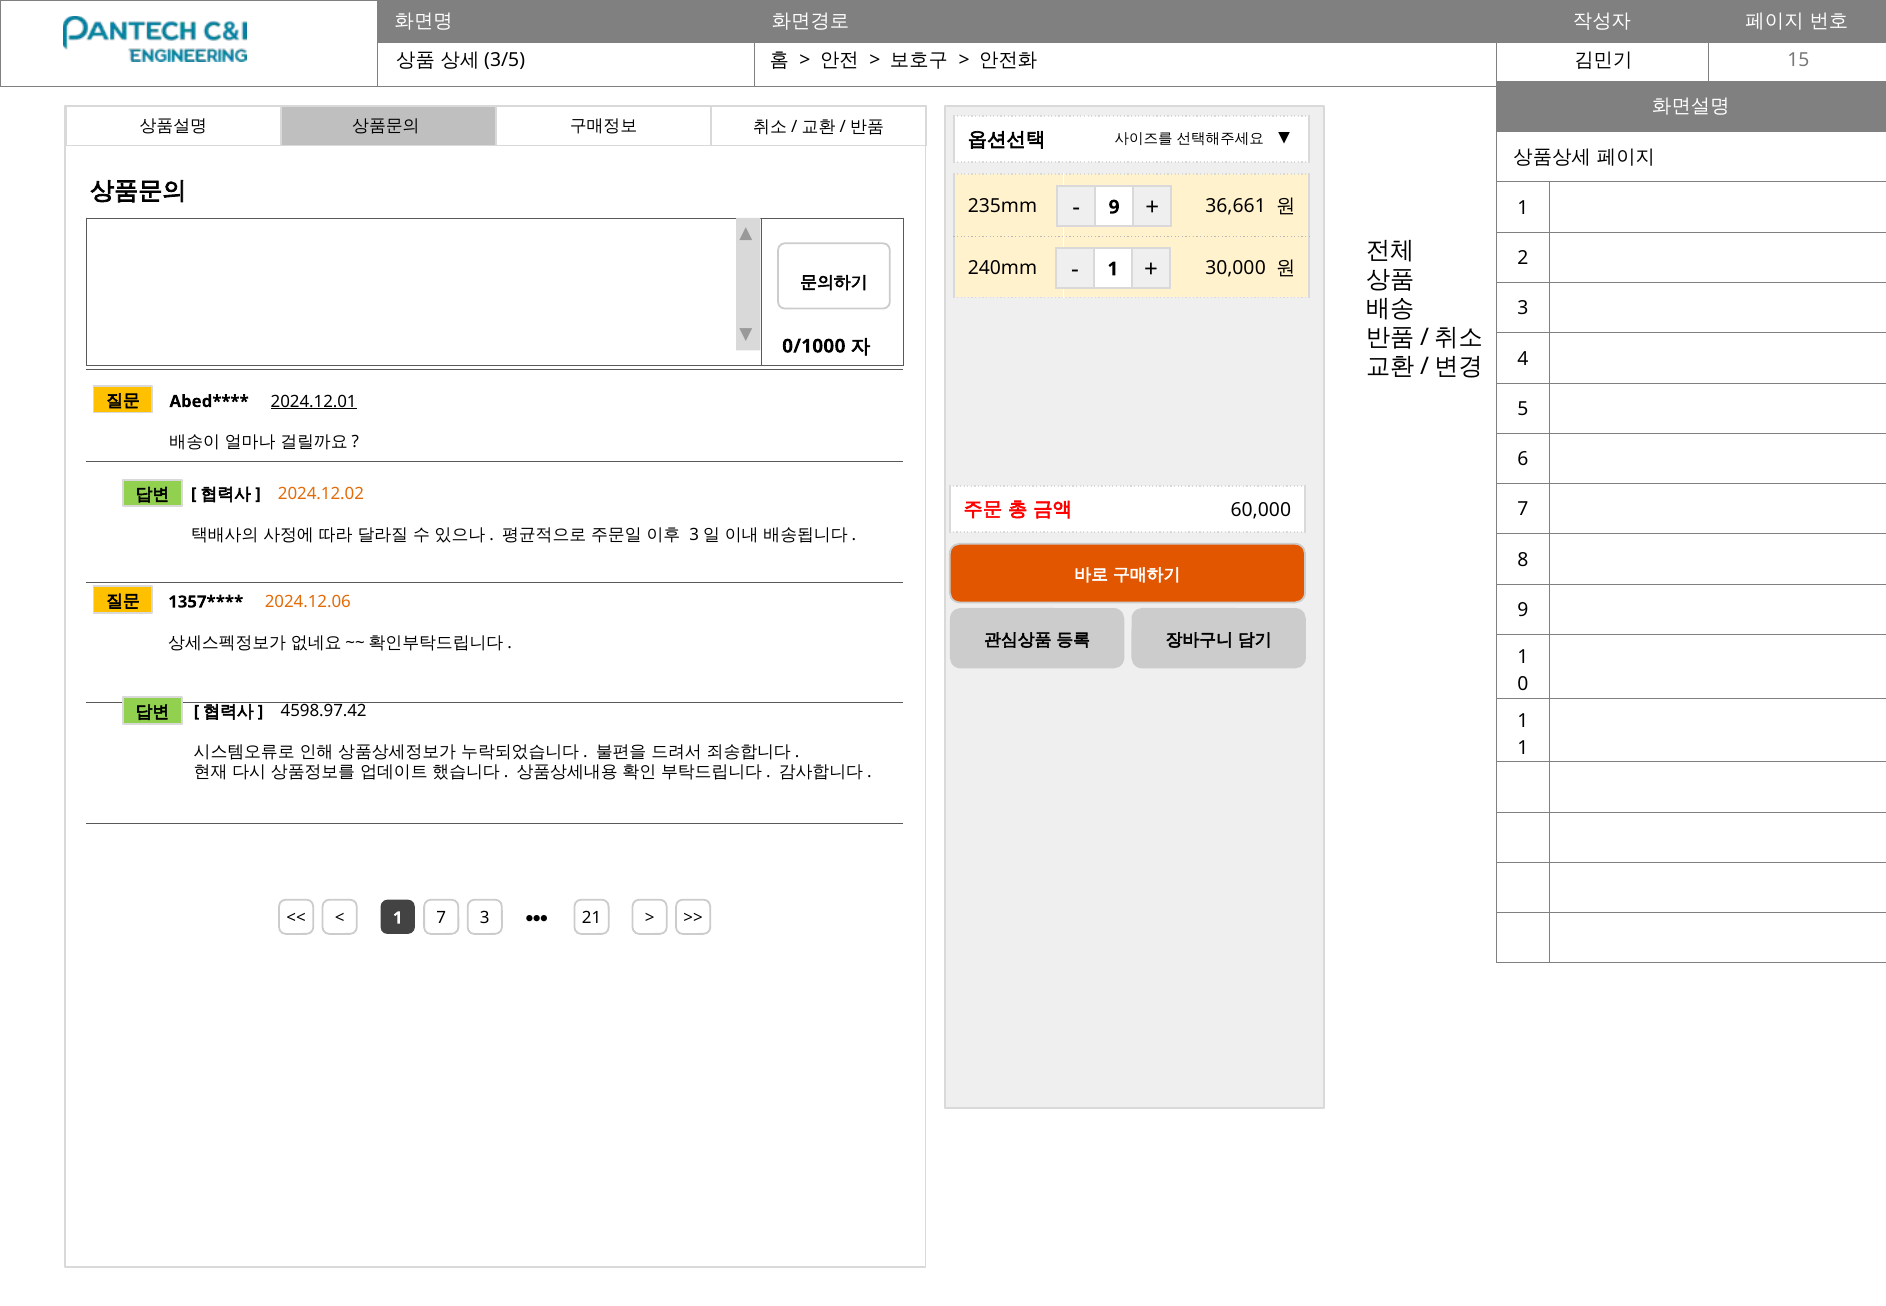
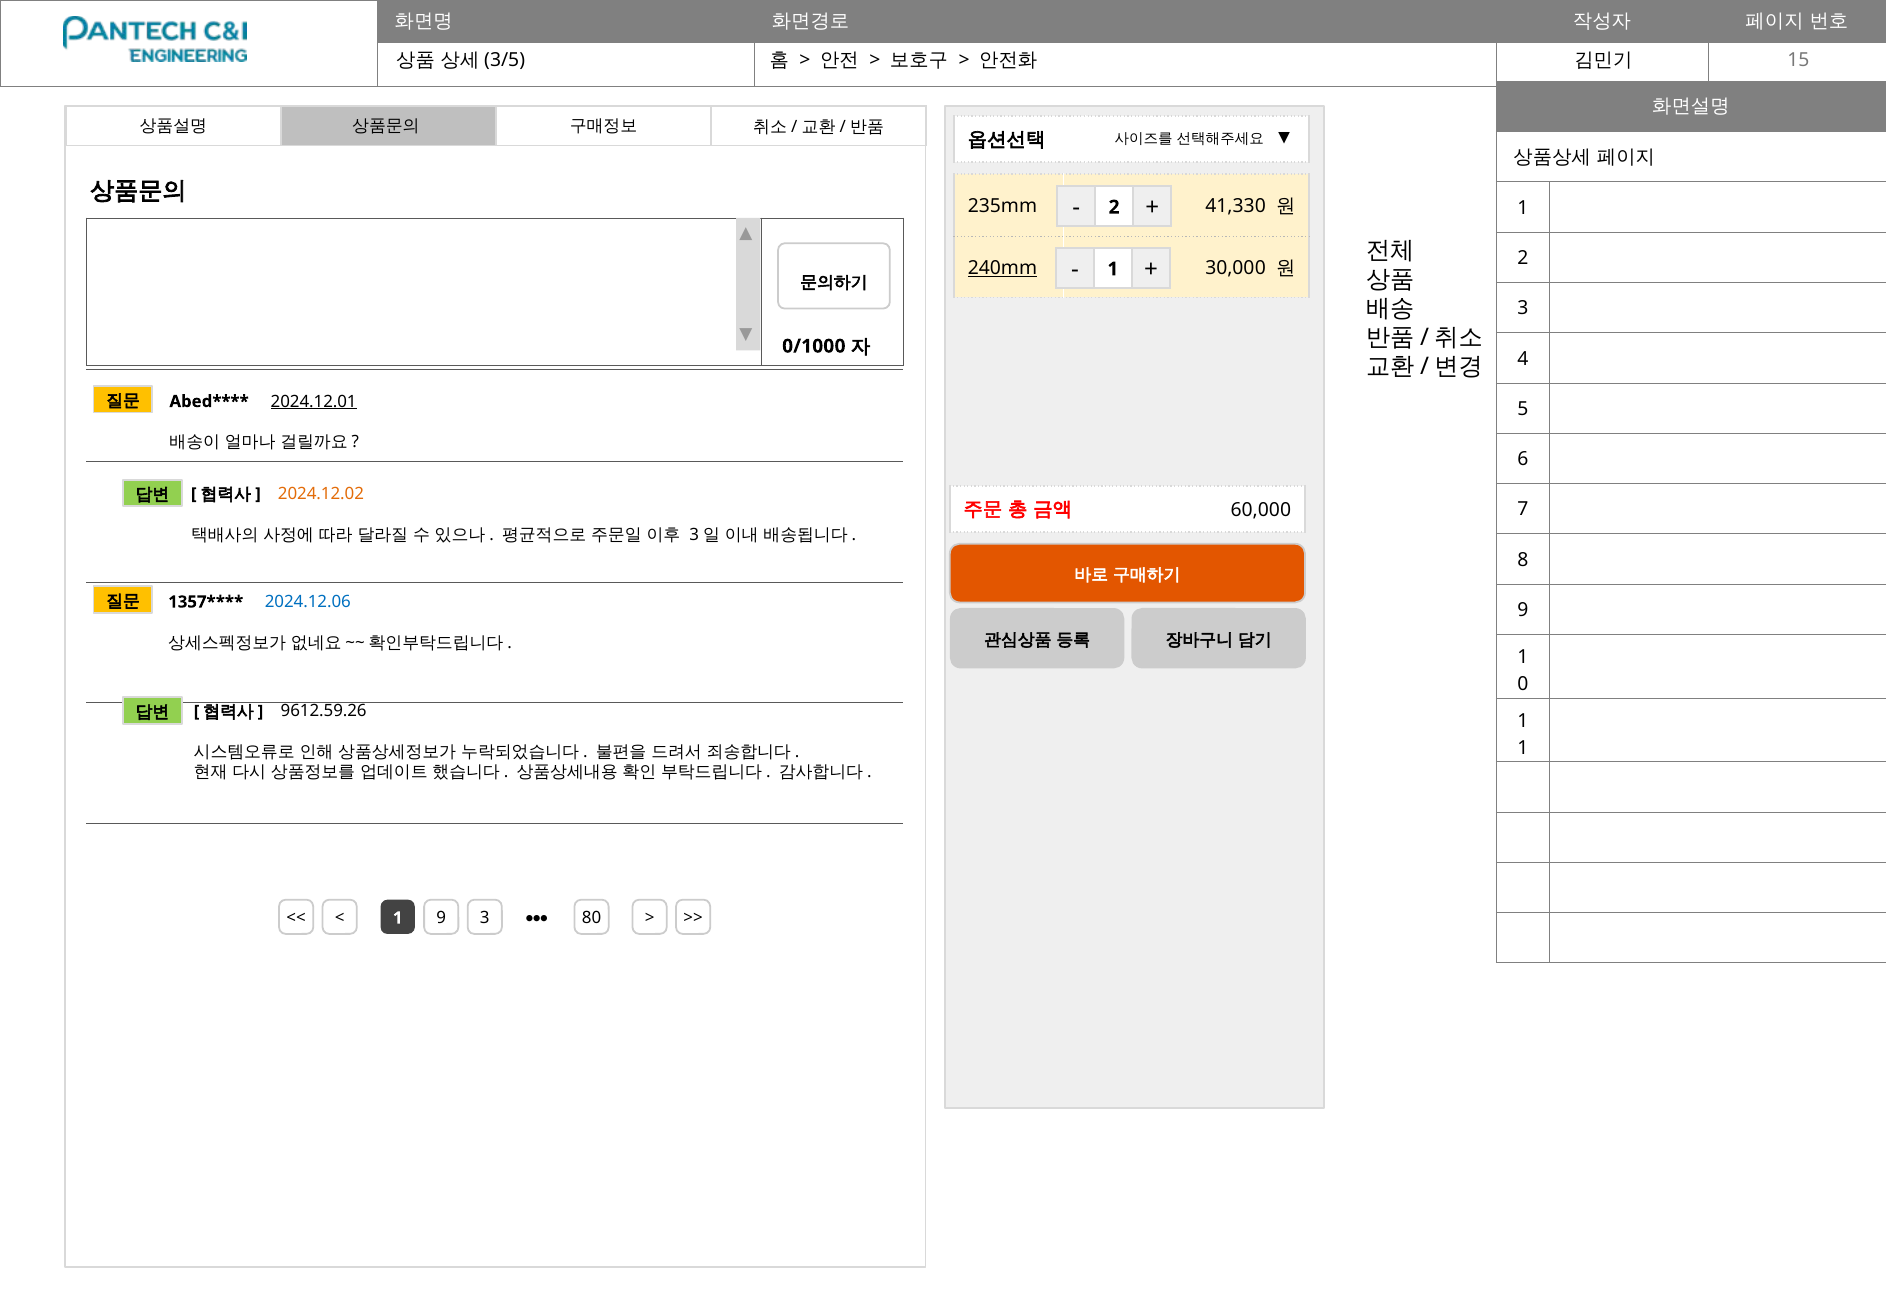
9 at (1114, 207): 9 -> 2
36,661: 36,661 -> 41,330
240mm underline: none -> present
2024.12.06 colour: orange -> blue
4598.97.42: 4598.97.42 -> 9612.59.26
1 7: 7 -> 9
21: 21 -> 80
